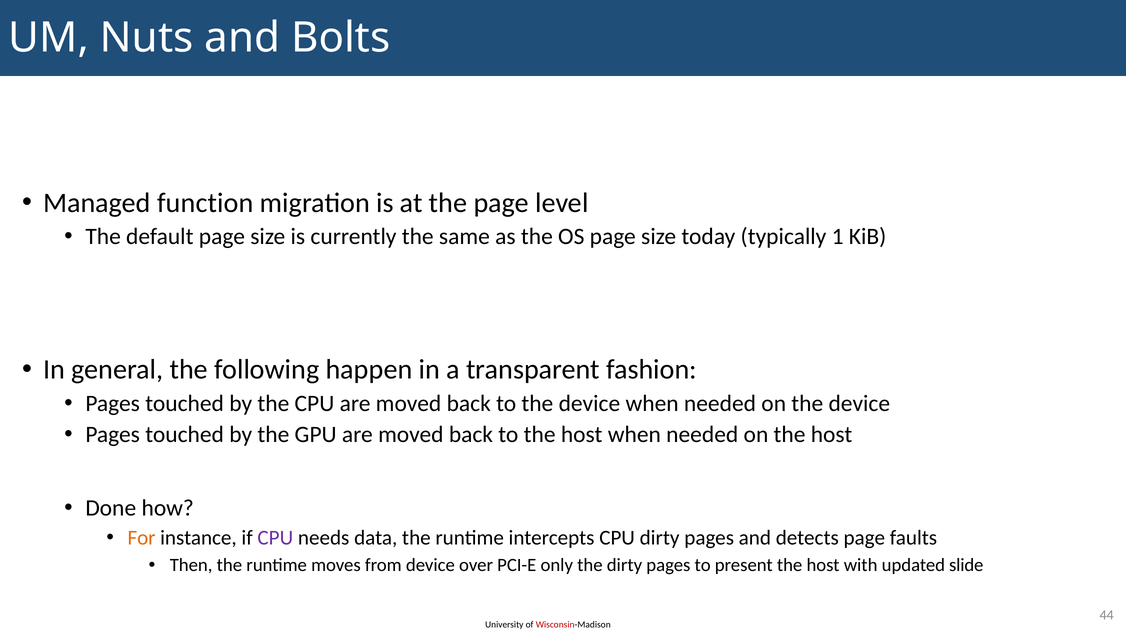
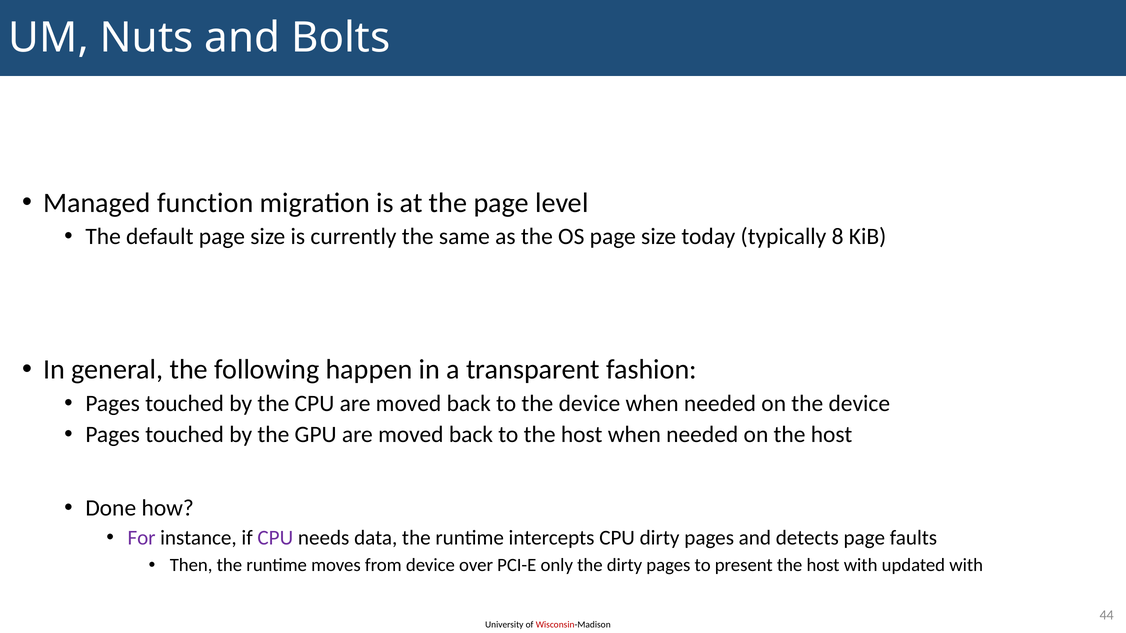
1: 1 -> 8
For colour: orange -> purple
updated slide: slide -> with
